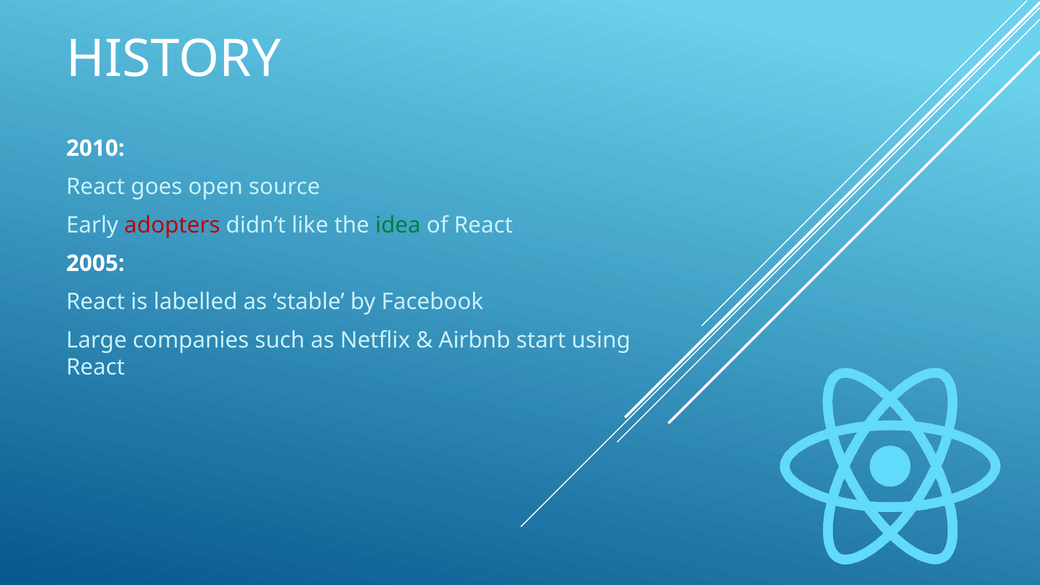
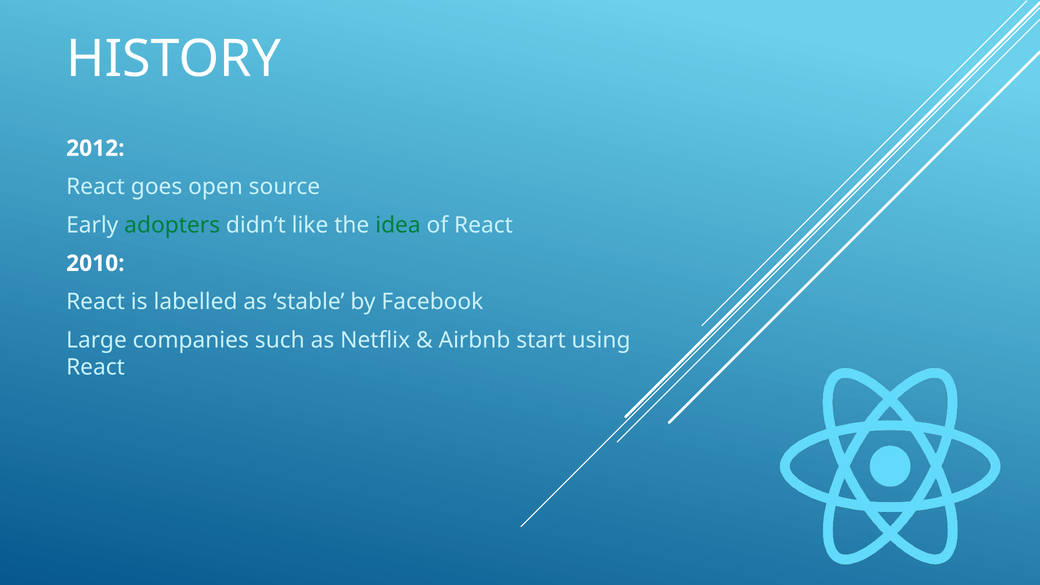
2010: 2010 -> 2012
adopters colour: red -> green
2005: 2005 -> 2010
